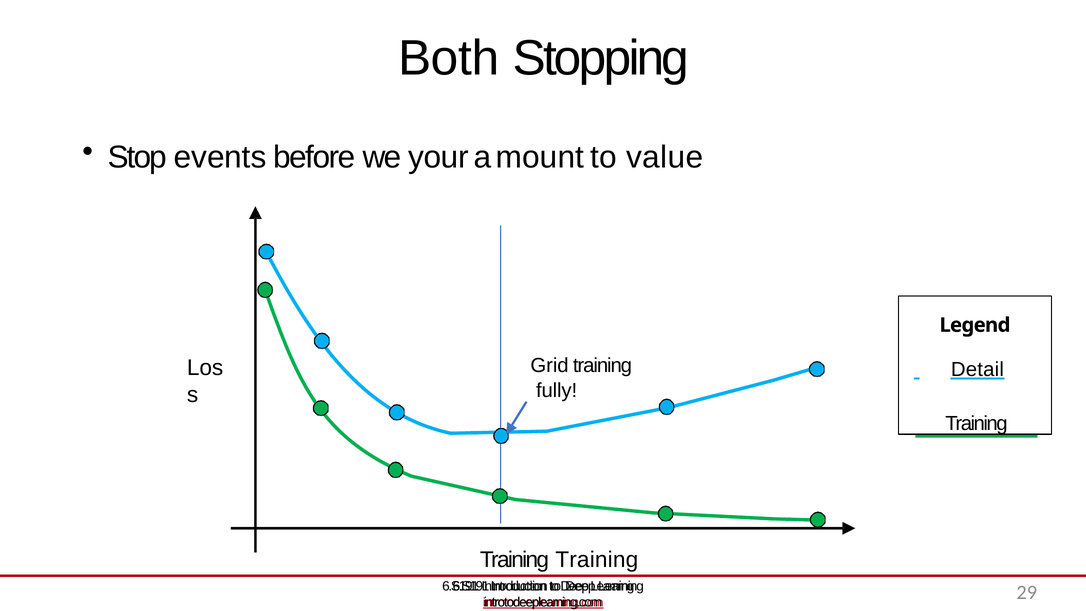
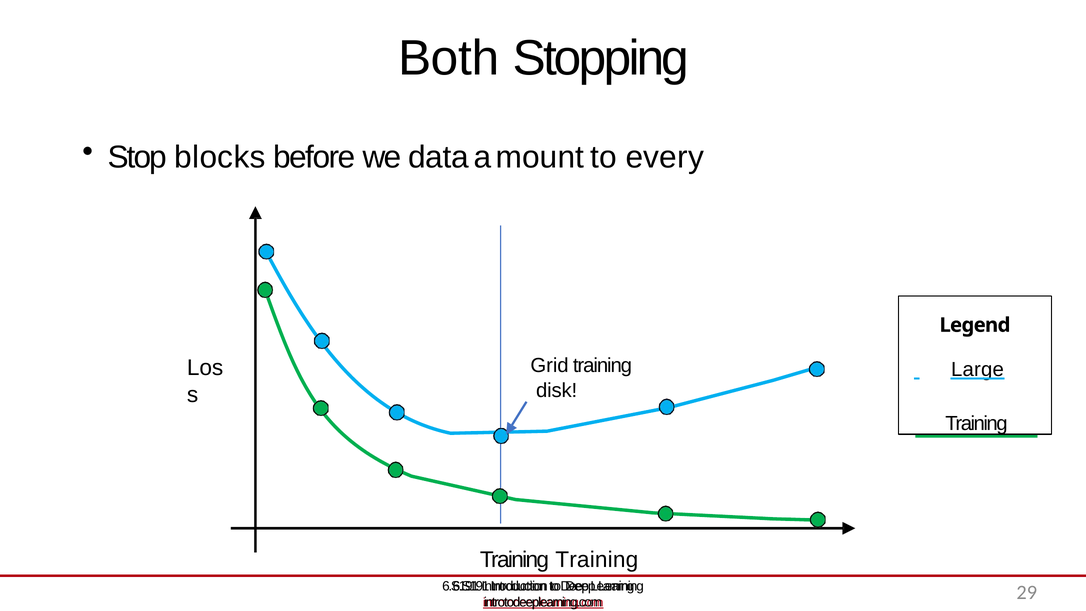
events: events -> blocks
your: your -> data
value: value -> every
Detail: Detail -> Large
fully: fully -> disk
